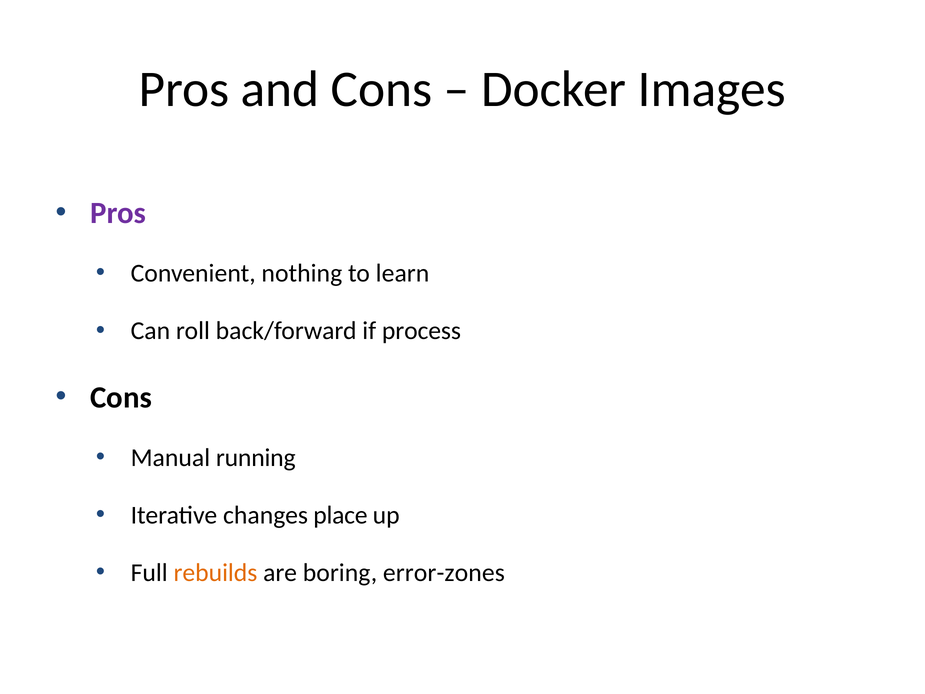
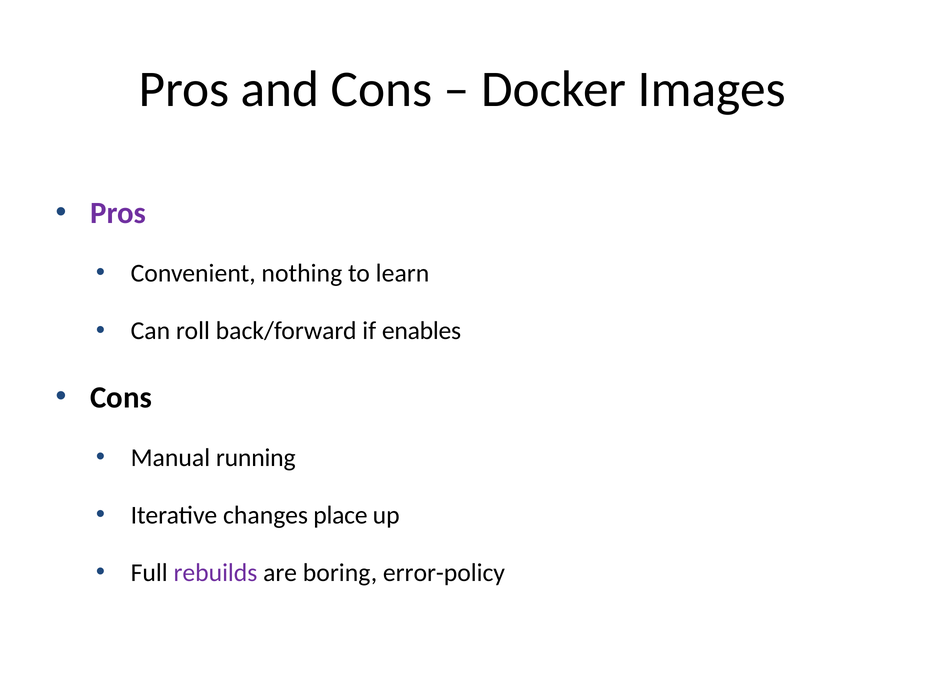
process: process -> enables
rebuilds colour: orange -> purple
error-zones: error-zones -> error-policy
